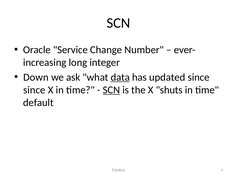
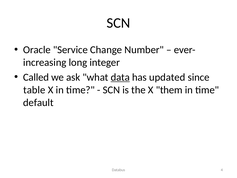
Down: Down -> Called
since at (34, 90): since -> table
SCN at (111, 90) underline: present -> none
shuts: shuts -> them
